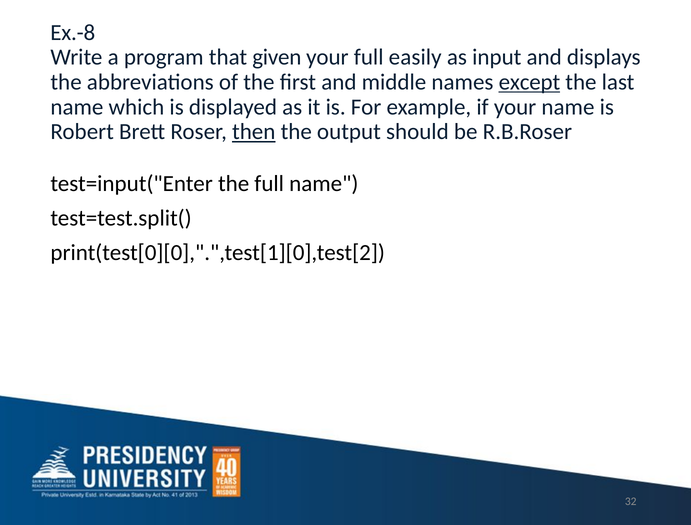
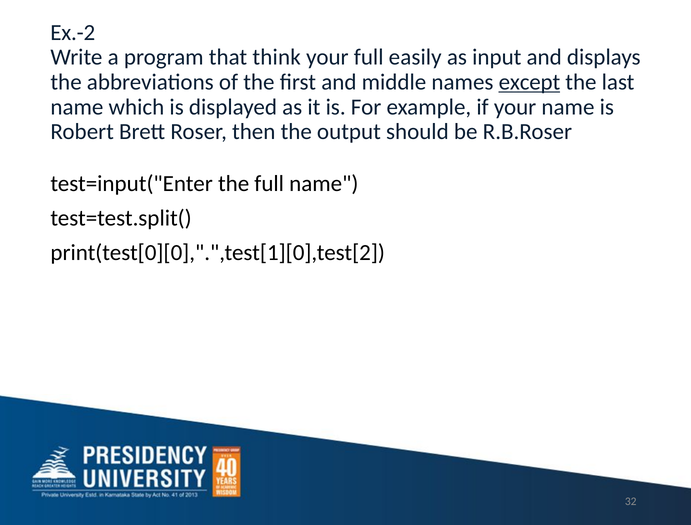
Ex.-8: Ex.-8 -> Ex.-2
given: given -> think
then underline: present -> none
